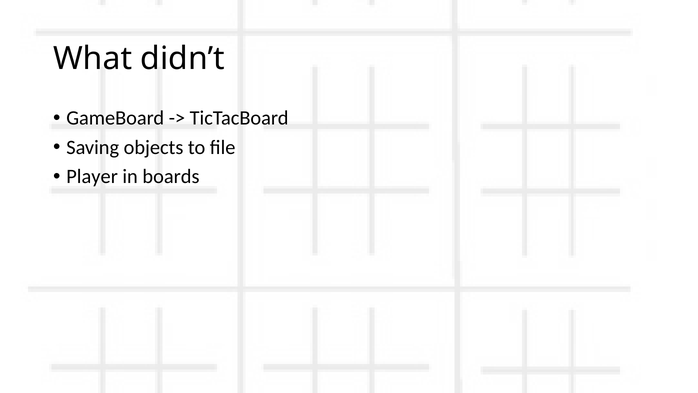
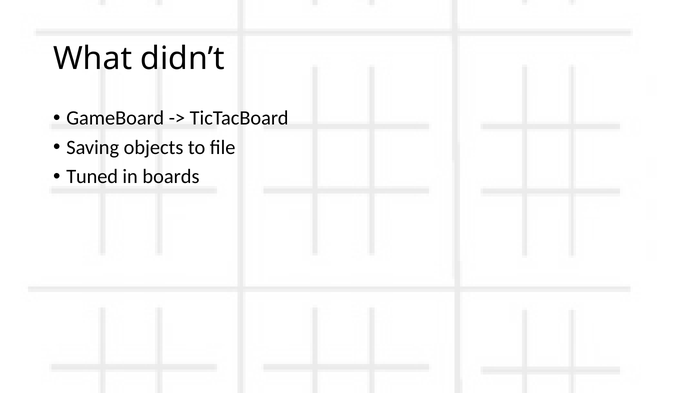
Player: Player -> Tuned
